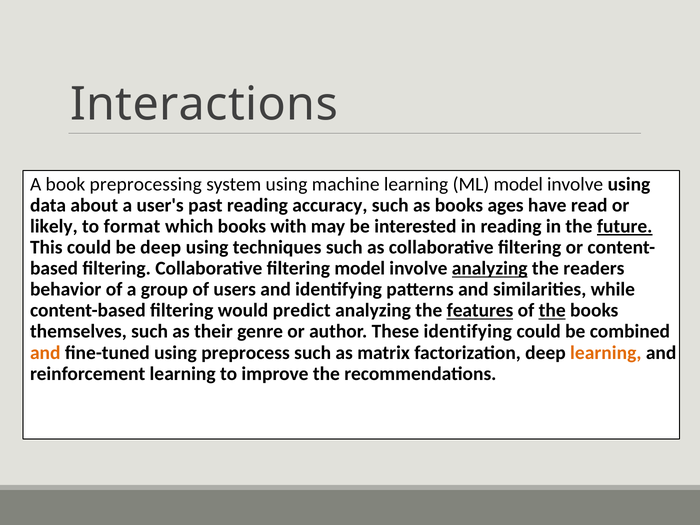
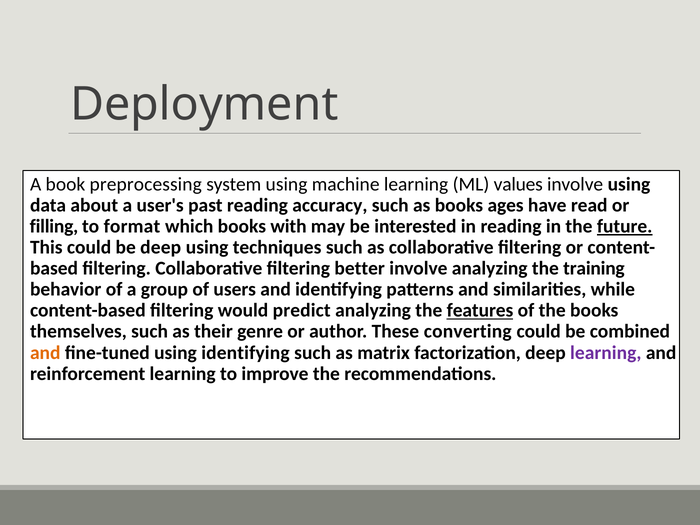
Interactions: Interactions -> Deployment
ML model: model -> values
likely: likely -> filling
filtering model: model -> better
analyzing at (490, 268) underline: present -> none
readers: readers -> training
the at (552, 311) underline: present -> none
These identifying: identifying -> converting
using preprocess: preprocess -> identifying
learning at (606, 353) colour: orange -> purple
